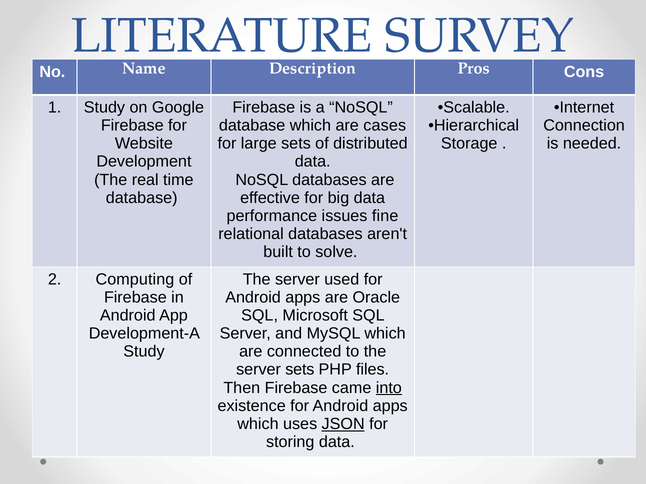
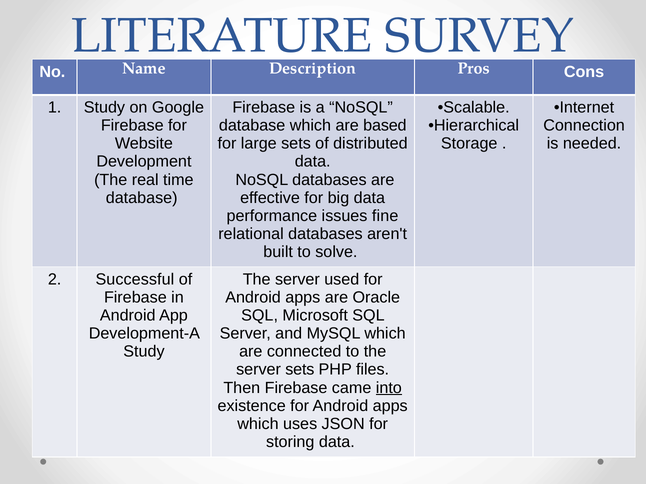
cases: cases -> based
Computing: Computing -> Successful
JSON underline: present -> none
